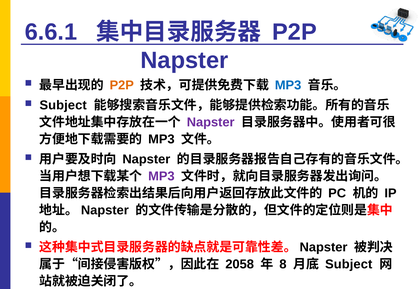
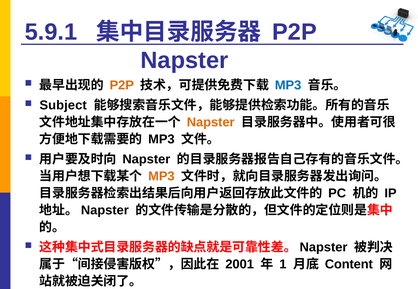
6.6.1: 6.6.1 -> 5.9.1
Napster at (211, 122) colour: purple -> orange
MP3 at (161, 177) colour: purple -> orange
2058: 2058 -> 2001
8: 8 -> 1
Subject at (349, 265): Subject -> Content
